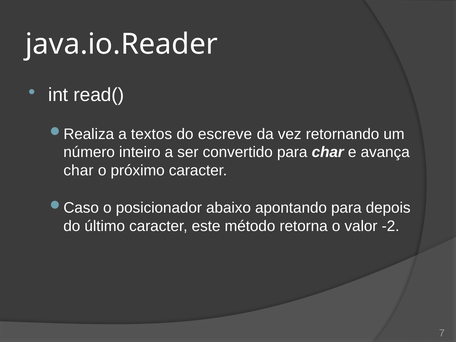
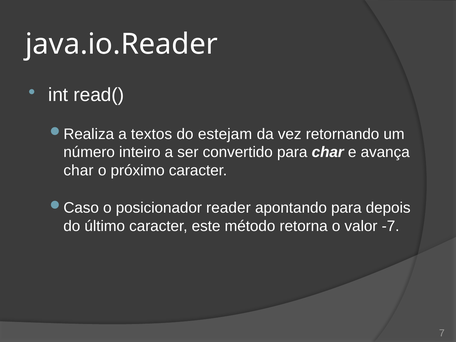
escreve: escreve -> estejam
abaixo: abaixo -> reader
-2: -2 -> -7
